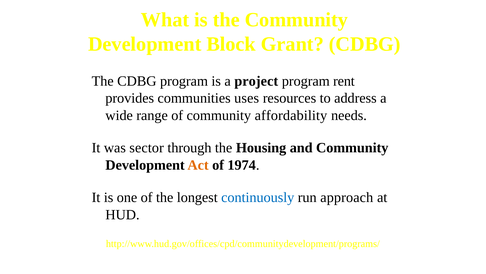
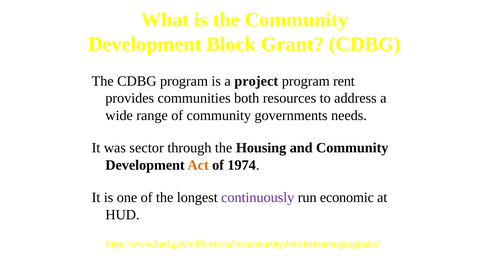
uses: uses -> both
affordability: affordability -> governments
continuously colour: blue -> purple
approach: approach -> economic
